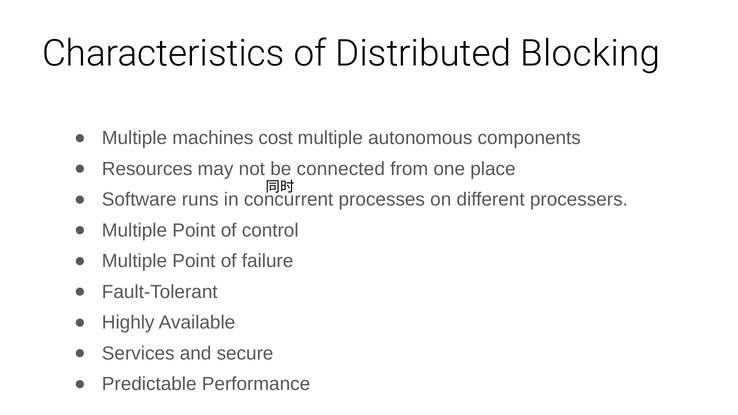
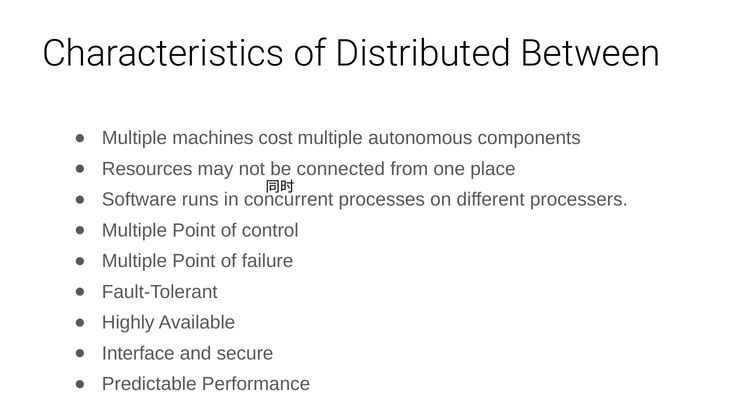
Blocking: Blocking -> Between
Services: Services -> Interface
